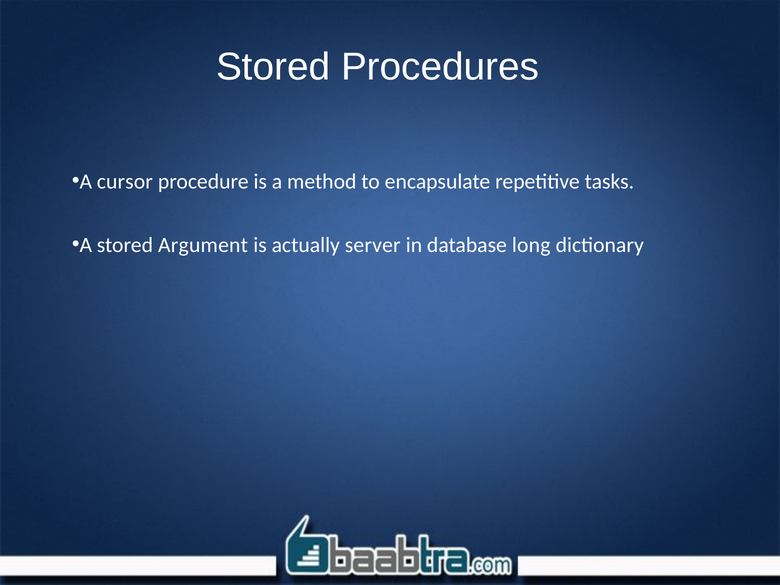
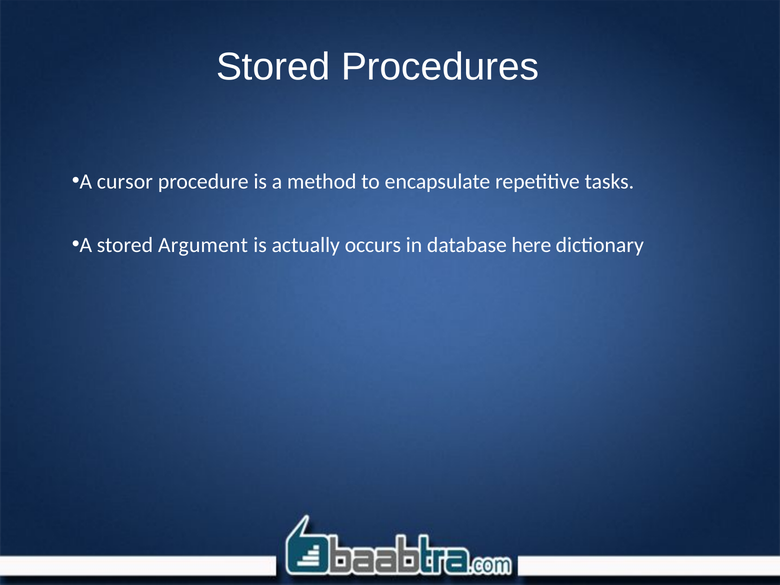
server: server -> occurs
long: long -> here
